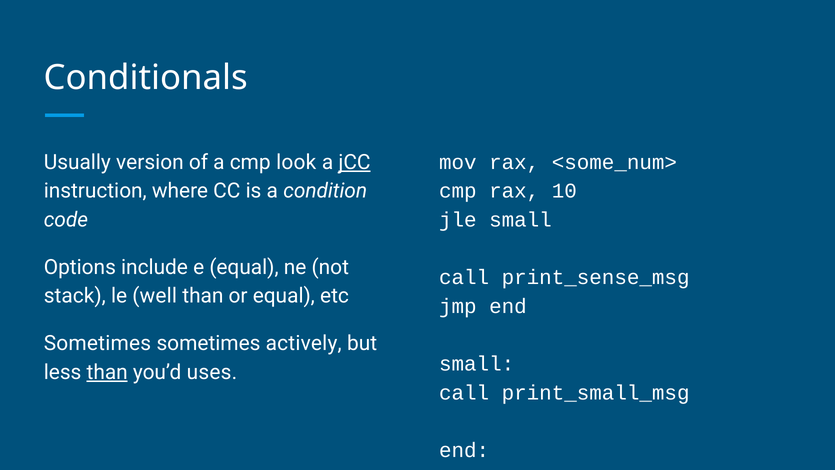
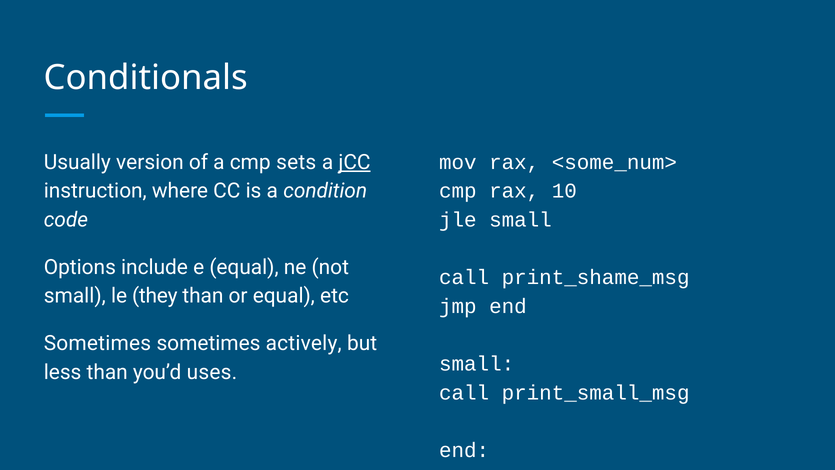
look: look -> sets
print_sense_msg: print_sense_msg -> print_shame_msg
stack at (75, 296): stack -> small
well: well -> they
than at (107, 372) underline: present -> none
